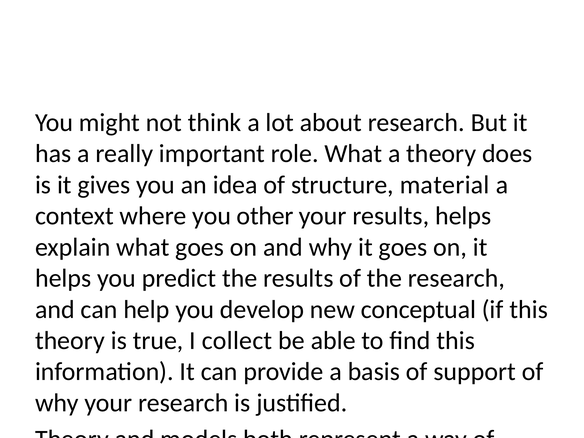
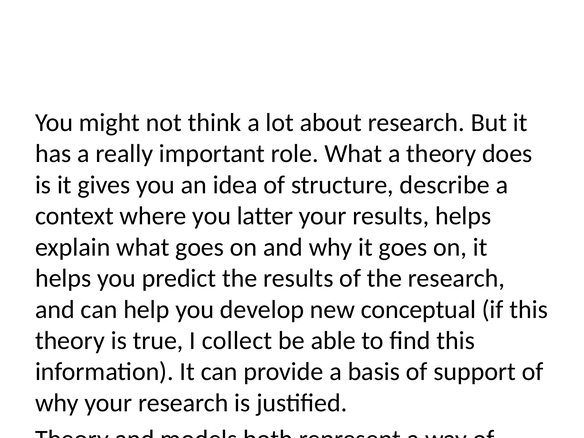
material: material -> describe
other: other -> latter
